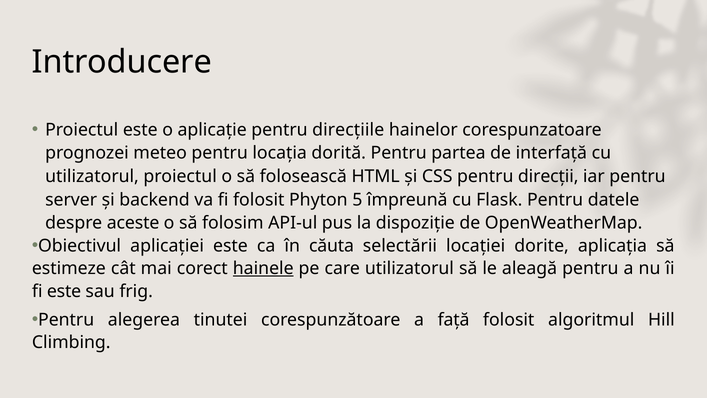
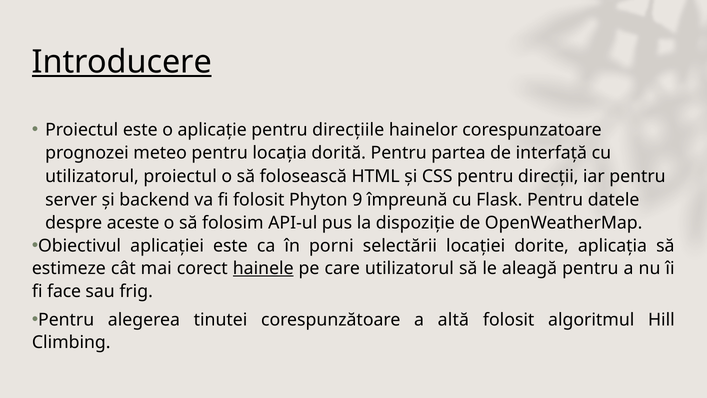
Introducere underline: none -> present
5: 5 -> 9
căuta: căuta -> porni
fi este: este -> face
față: față -> altă
